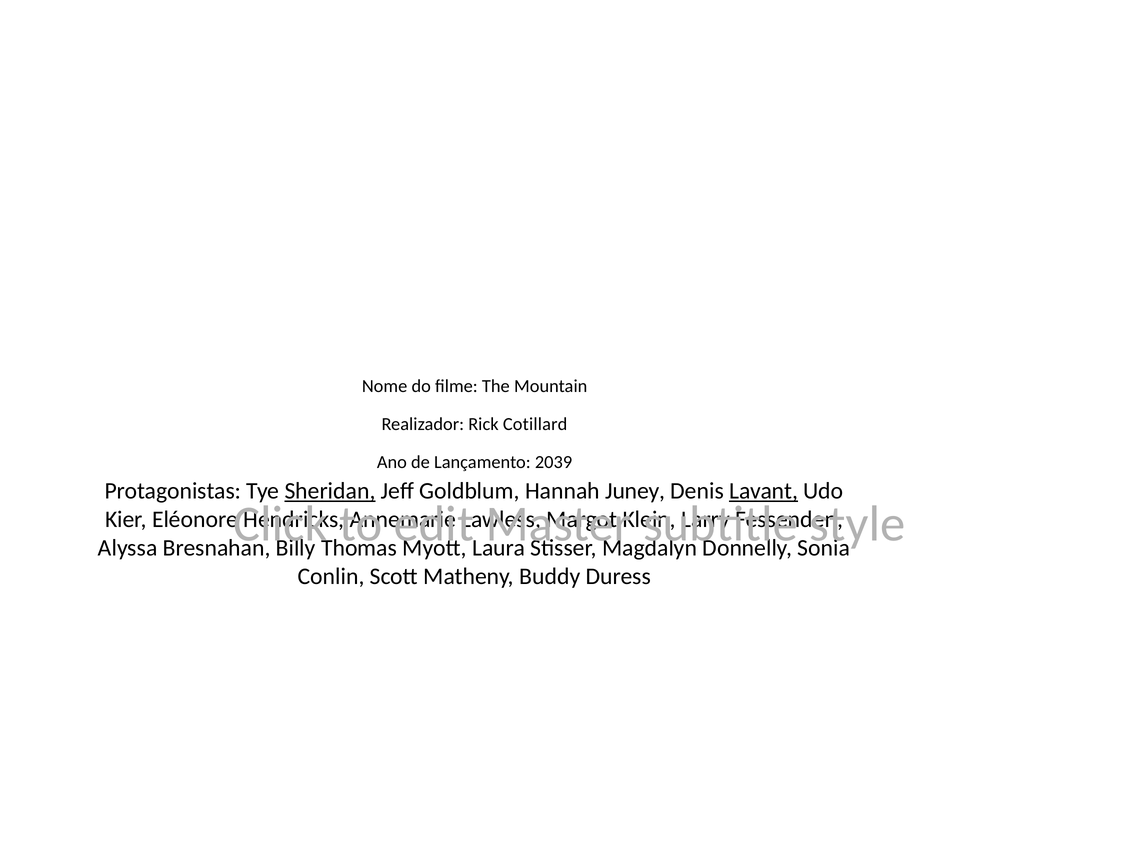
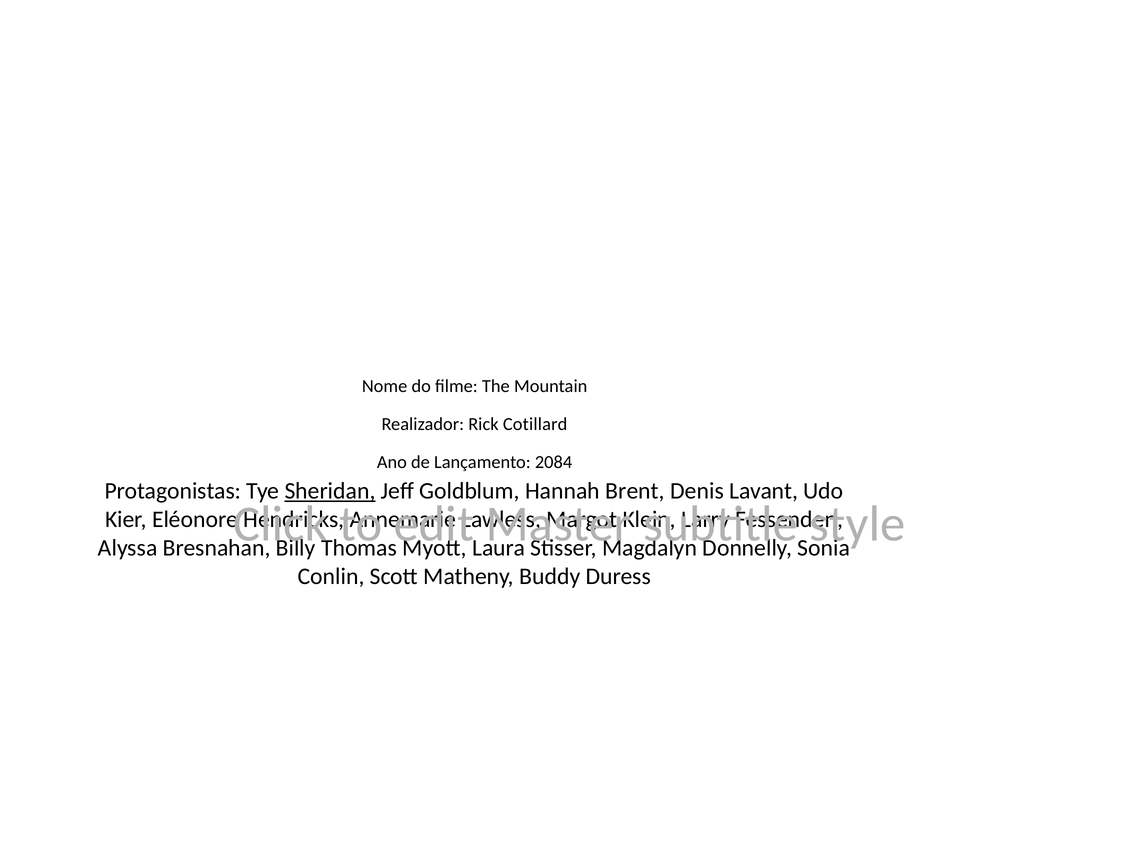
2039: 2039 -> 2084
Juney: Juney -> Brent
Lavant underline: present -> none
